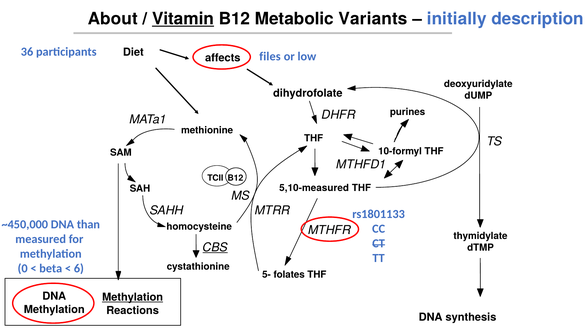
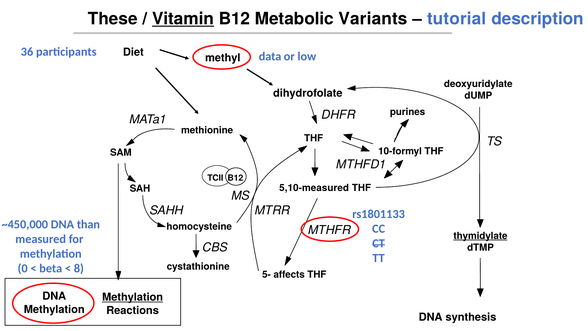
About: About -> These
initially: initially -> tutorial
files: files -> data
affects: affects -> methyl
thymidylate underline: none -> present
CBS underline: present -> none
6: 6 -> 8
folates: folates -> affects
